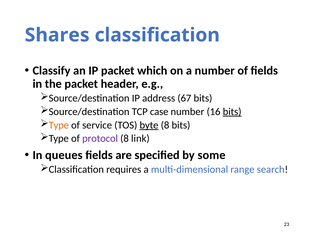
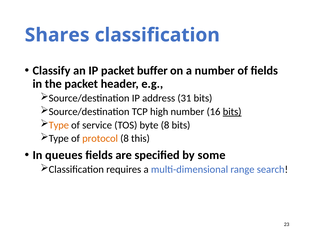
which: which -> buffer
67: 67 -> 31
case: case -> high
byte underline: present -> none
protocol colour: purple -> orange
link: link -> this
